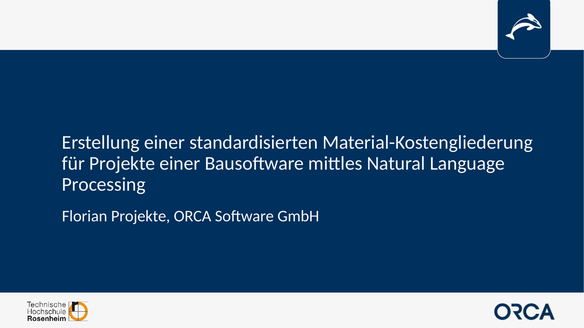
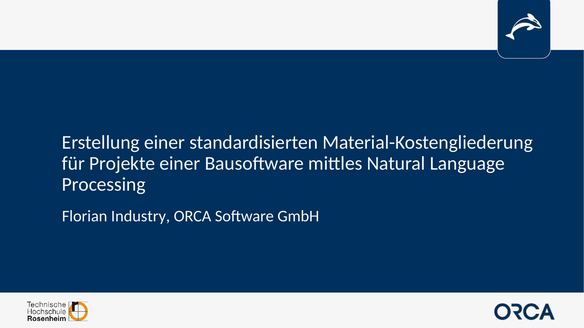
Florian Projekte: Projekte -> Industry
